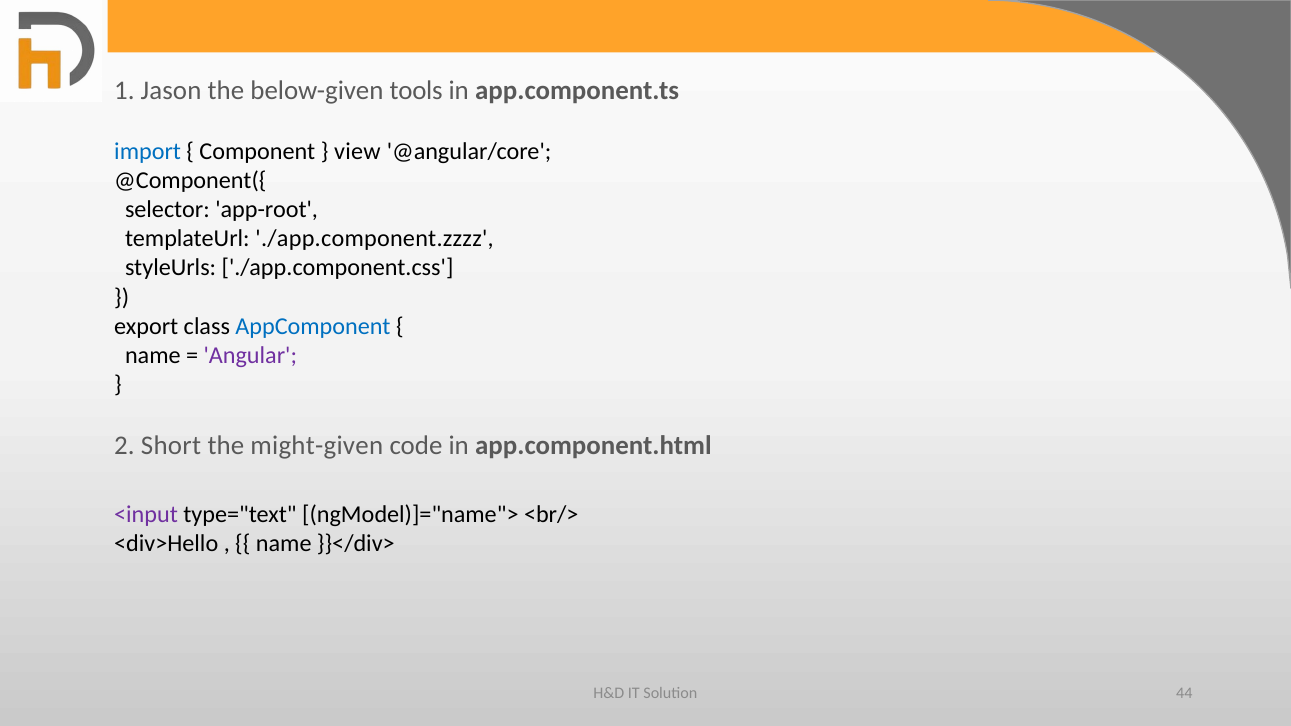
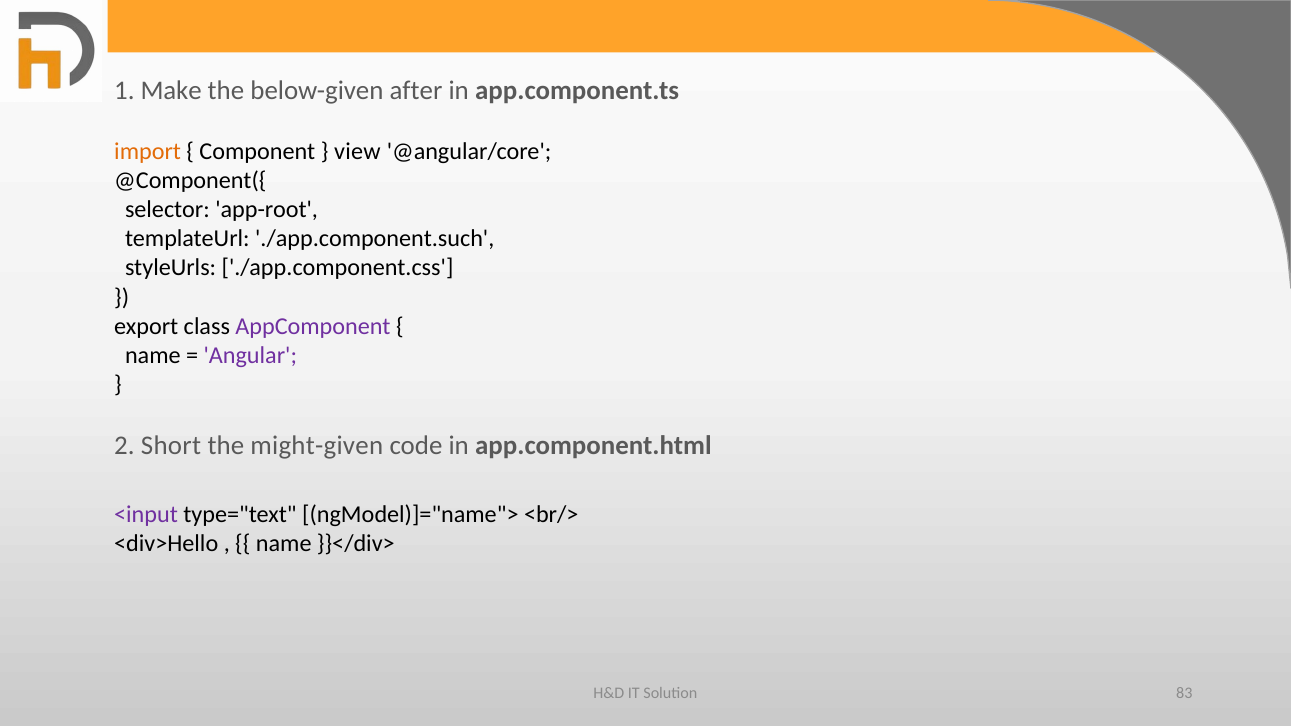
Jason: Jason -> Make
tools: tools -> after
import colour: blue -> orange
./app.component.zzzz: ./app.component.zzzz -> ./app.component.such
AppComponent colour: blue -> purple
44: 44 -> 83
